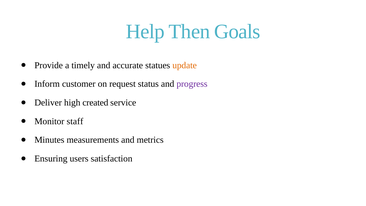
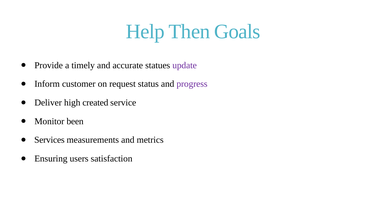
update colour: orange -> purple
staff: staff -> been
Minutes: Minutes -> Services
